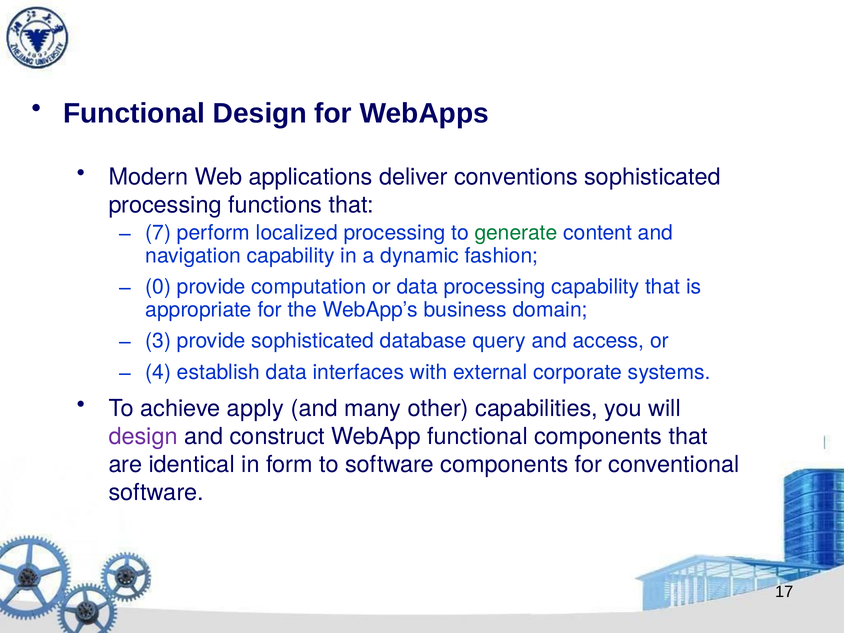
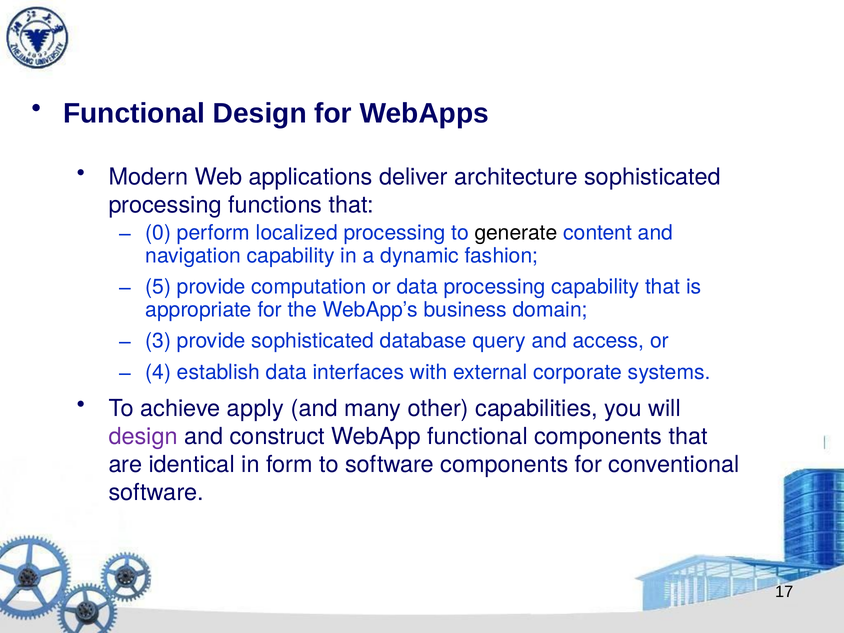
conventions: conventions -> architecture
7: 7 -> 0
generate colour: green -> black
0: 0 -> 5
